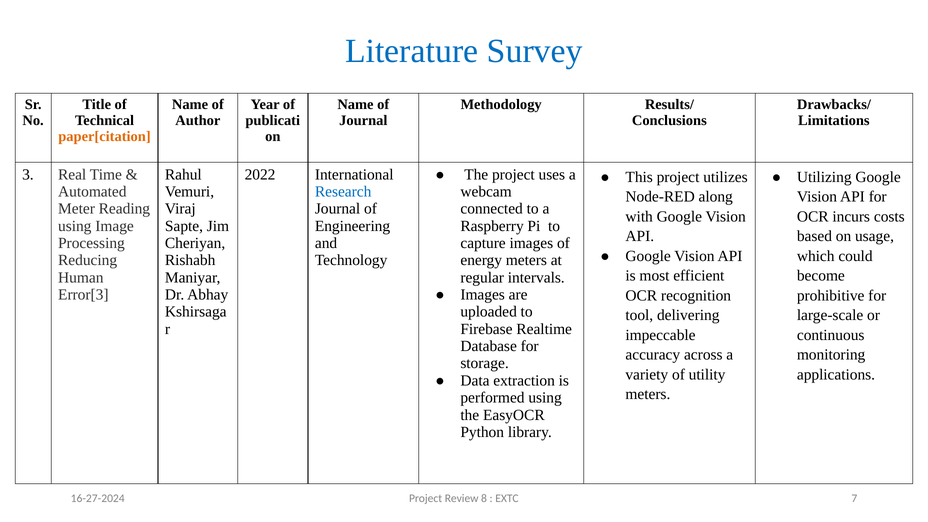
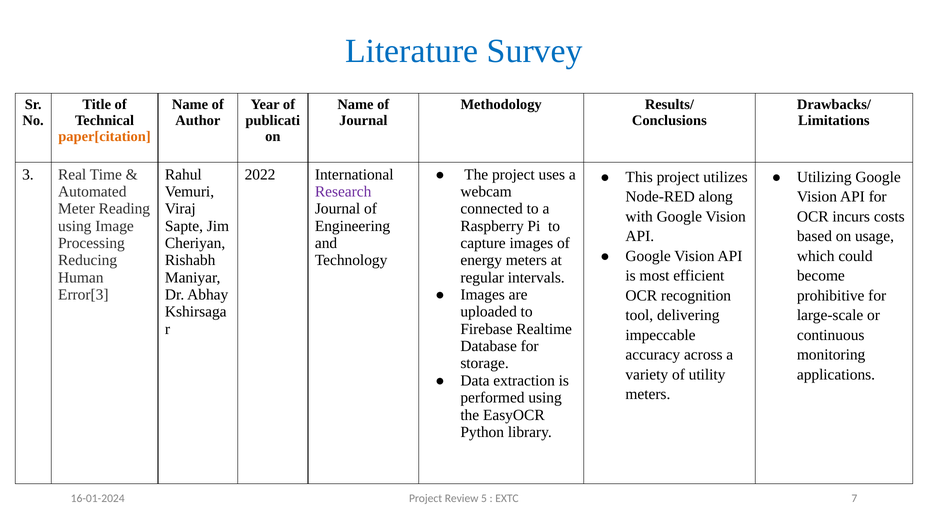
Research colour: blue -> purple
16-27-2024: 16-27-2024 -> 16-01-2024
8: 8 -> 5
